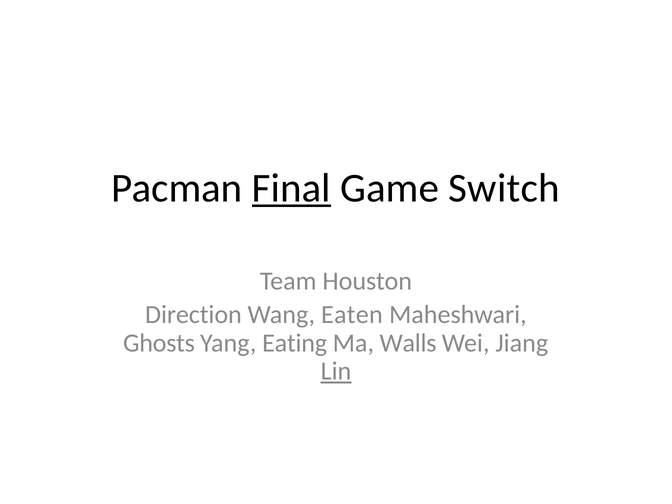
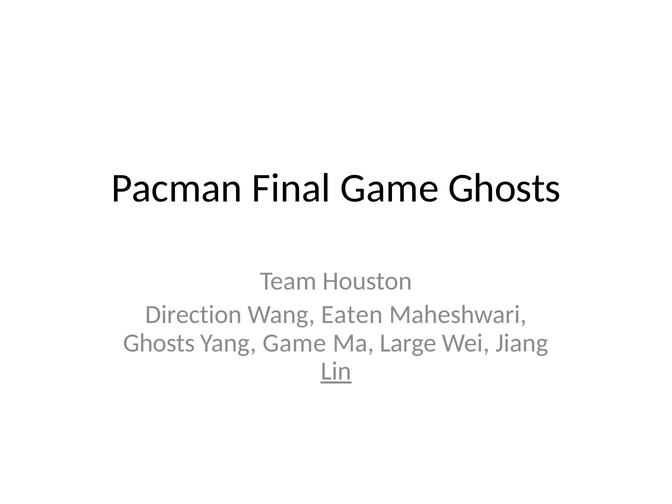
Final underline: present -> none
Game Switch: Switch -> Ghosts
Yang Eating: Eating -> Game
Walls: Walls -> Large
